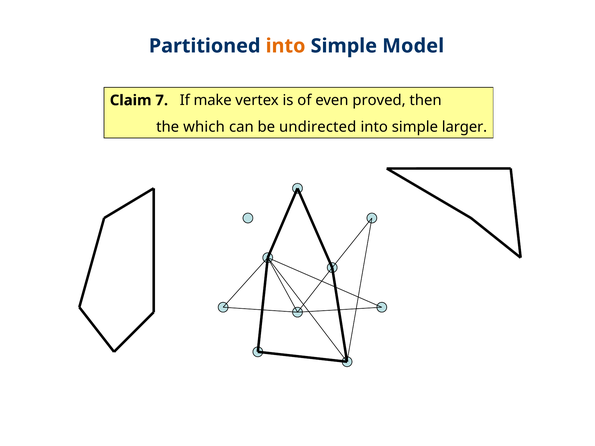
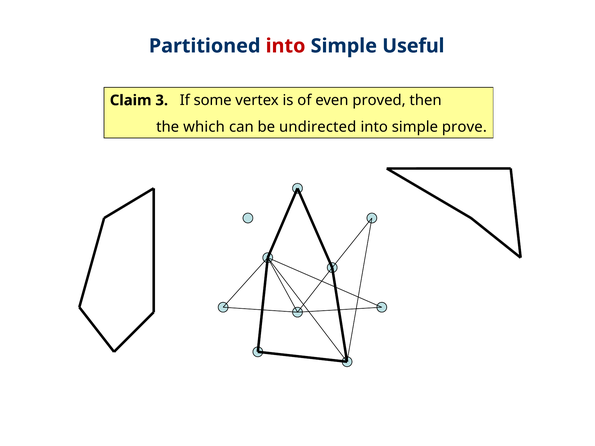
into at (286, 46) colour: orange -> red
Model: Model -> Useful
7: 7 -> 3
make: make -> some
larger: larger -> prove
